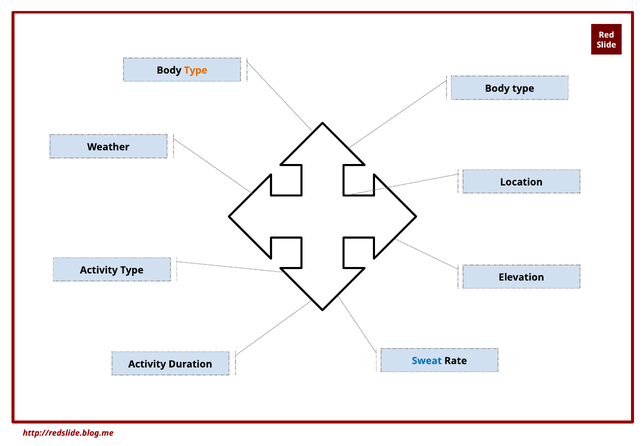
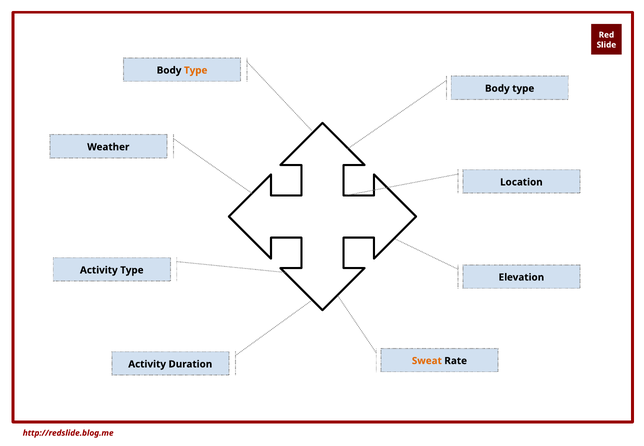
Sweat colour: blue -> orange
